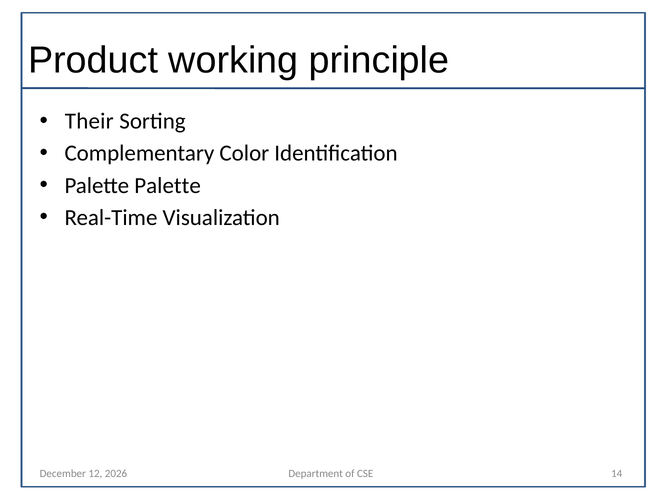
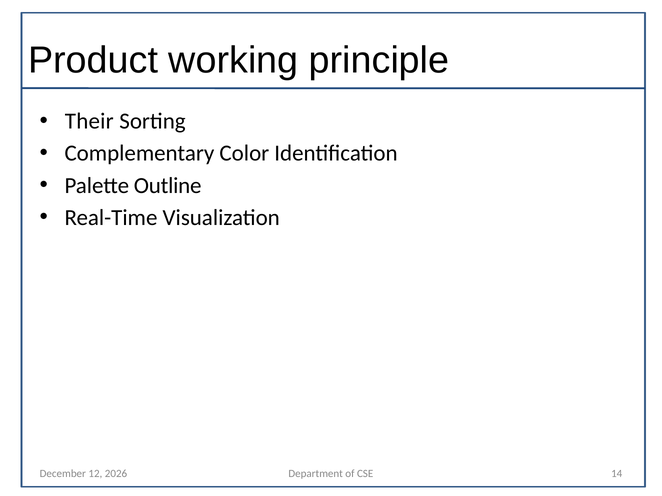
Palette Palette: Palette -> Outline
